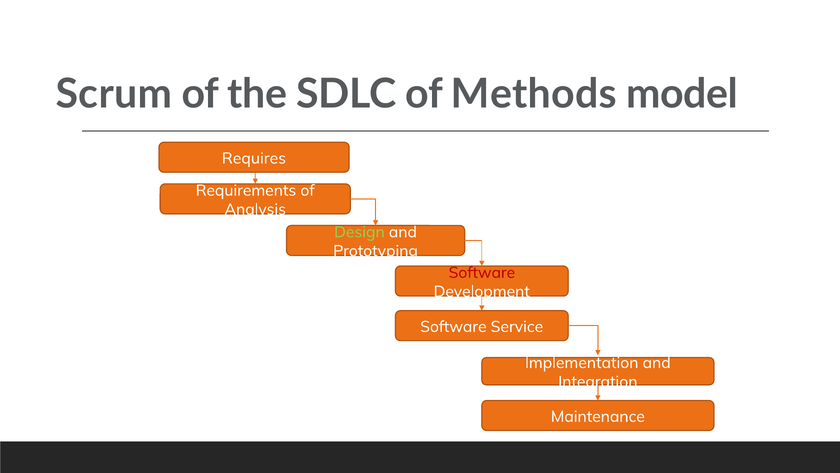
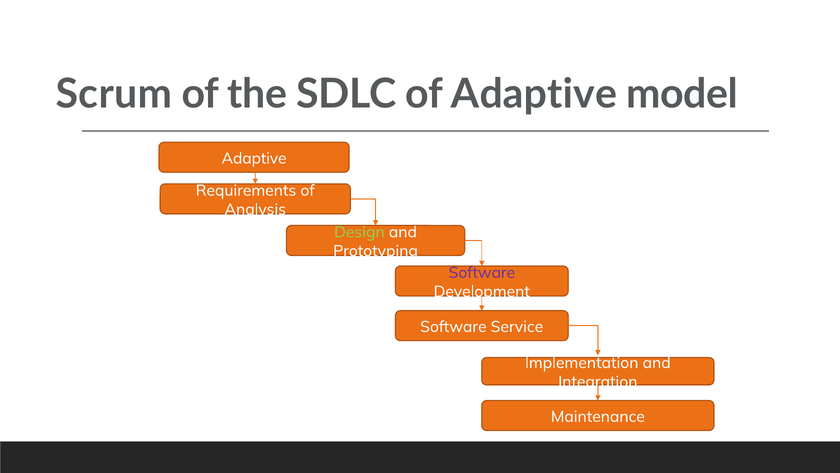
of Methods: Methods -> Adaptive
Requires at (254, 158): Requires -> Adaptive
Software at (482, 272) colour: red -> purple
